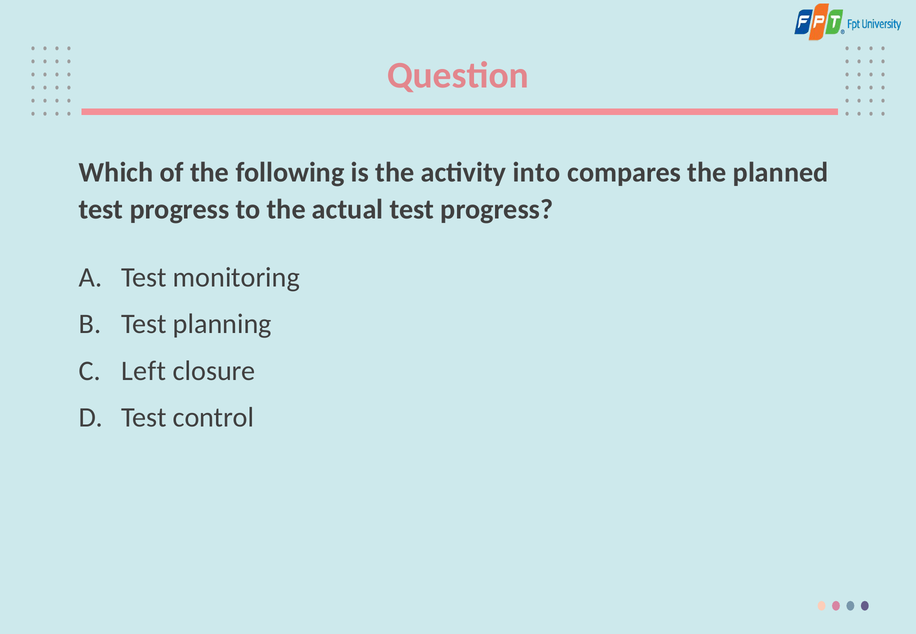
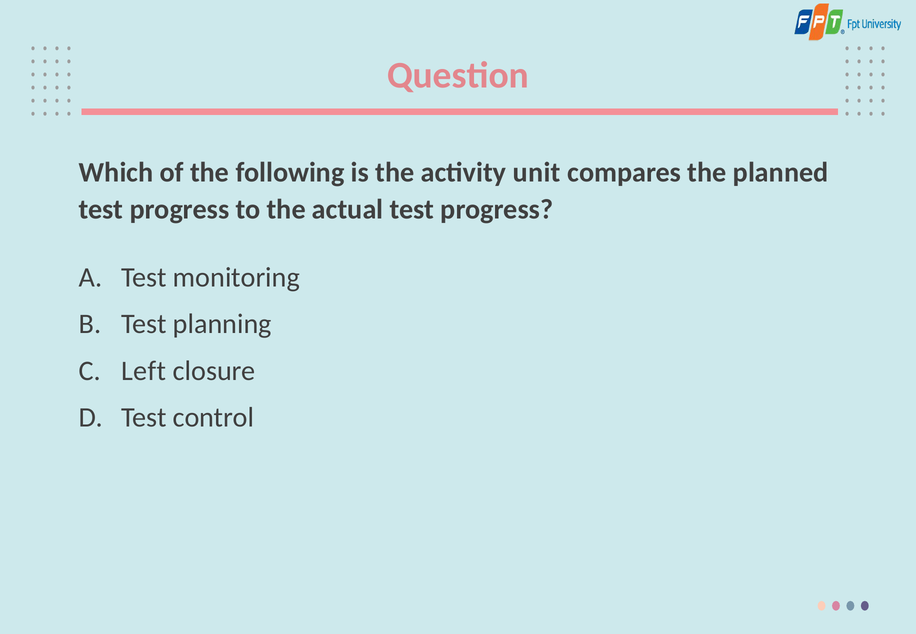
into: into -> unit
